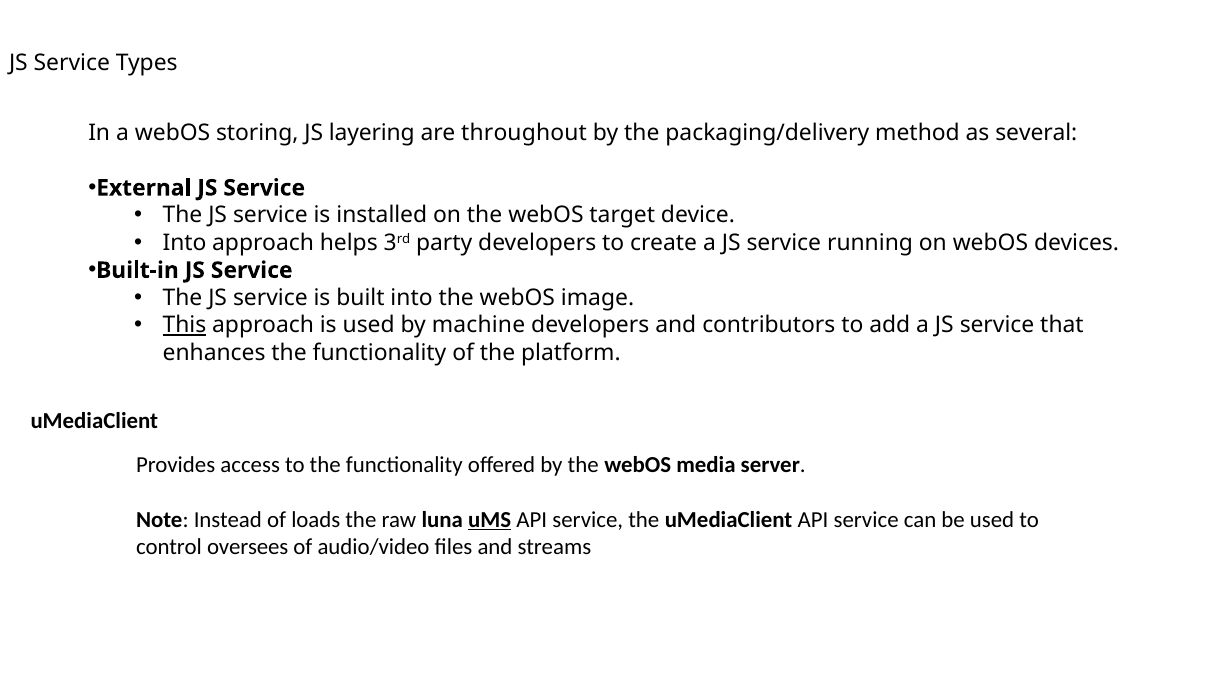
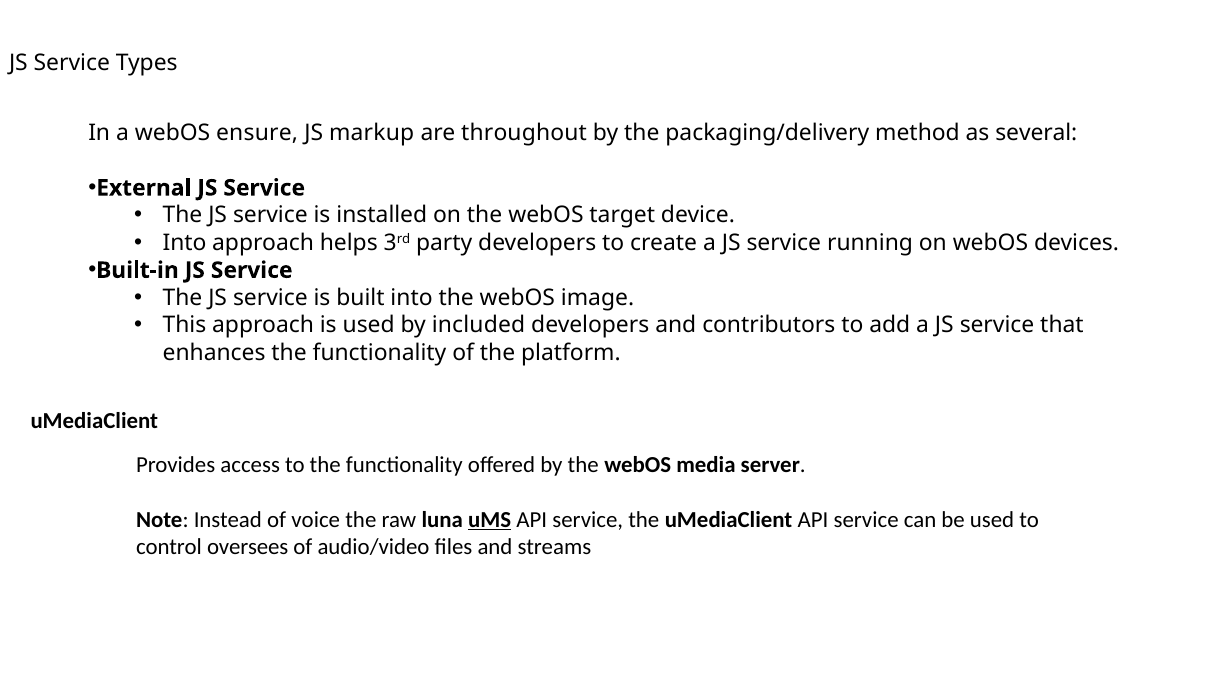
storing: storing -> ensure
layering: layering -> markup
This underline: present -> none
machine: machine -> included
loads: loads -> voice
